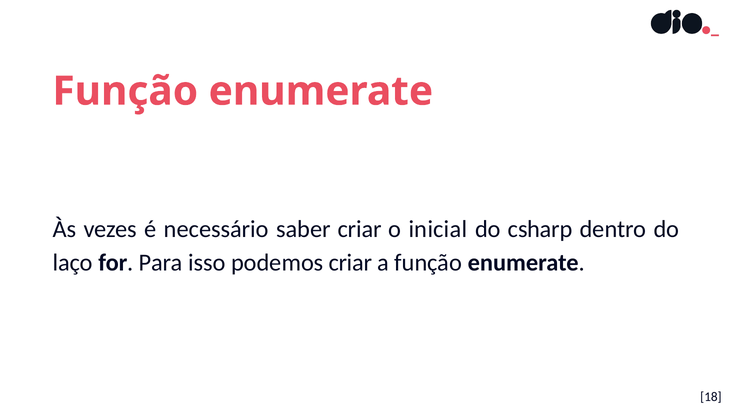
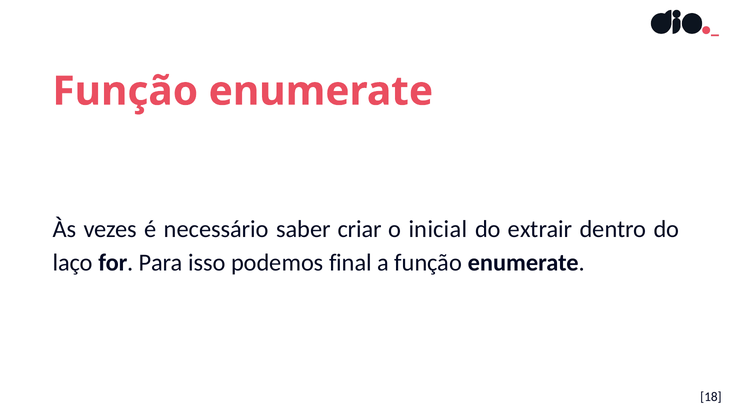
csharp: csharp -> extrair
podemos criar: criar -> final
